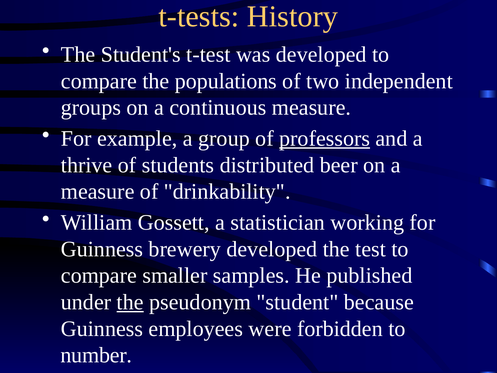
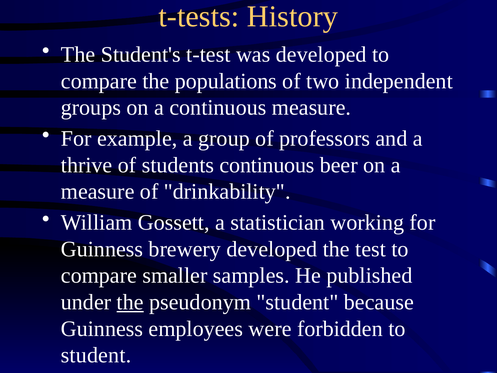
professors underline: present -> none
students distributed: distributed -> continuous
number at (96, 355): number -> student
